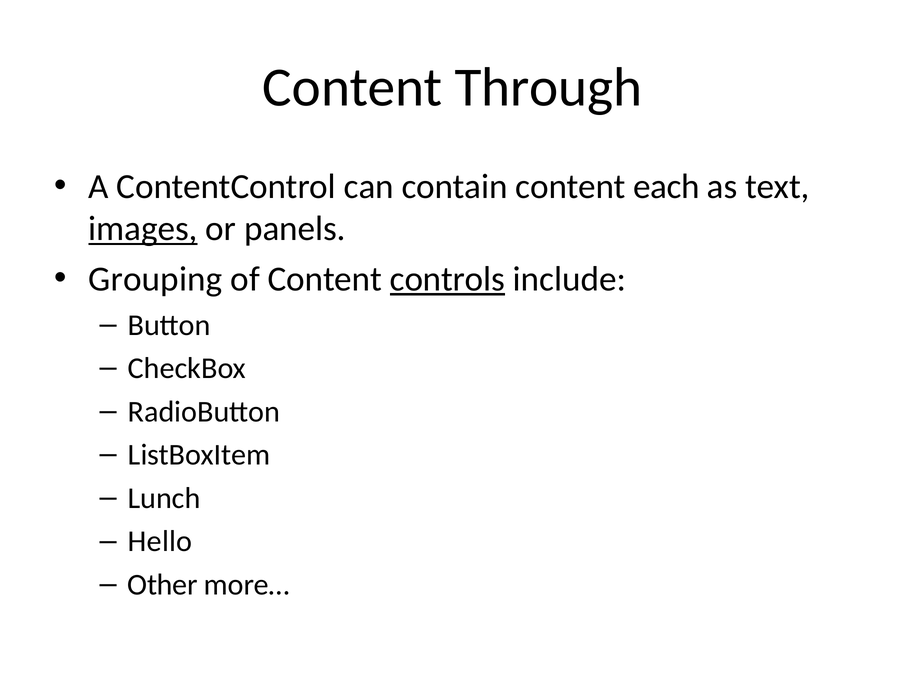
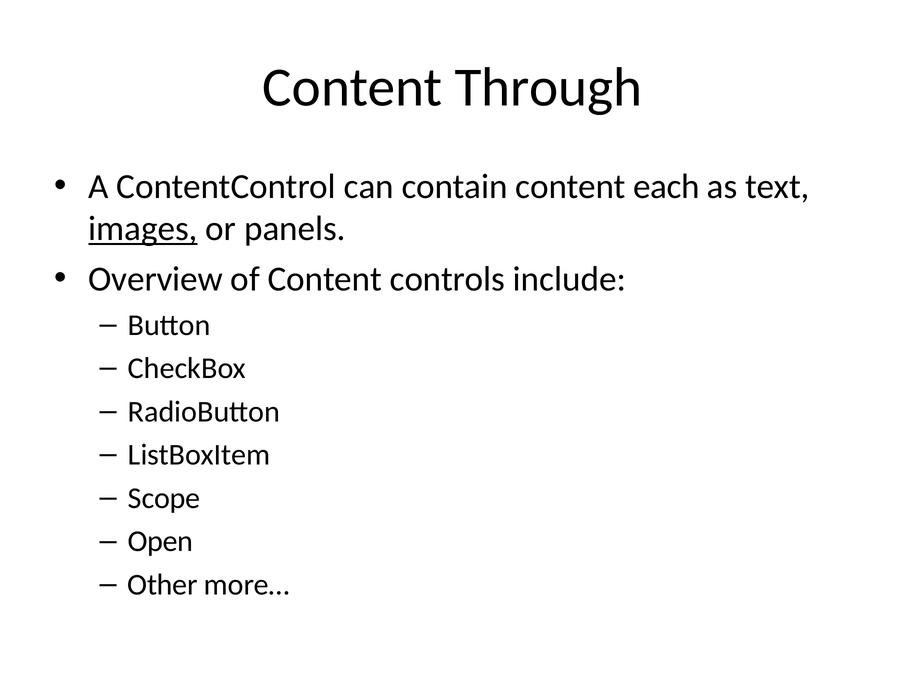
Grouping: Grouping -> Overview
controls underline: present -> none
Lunch: Lunch -> Scope
Hello: Hello -> Open
